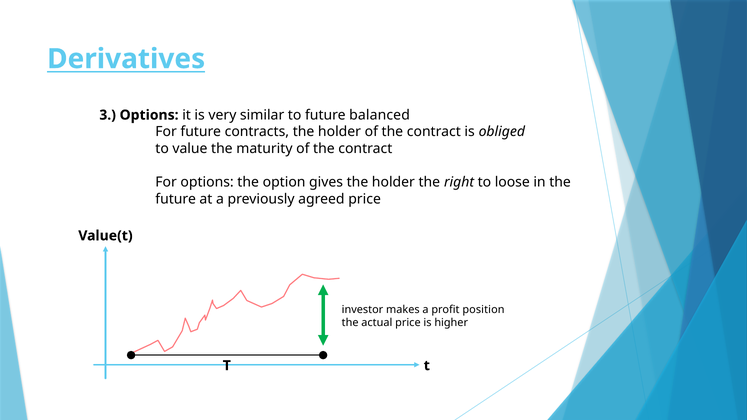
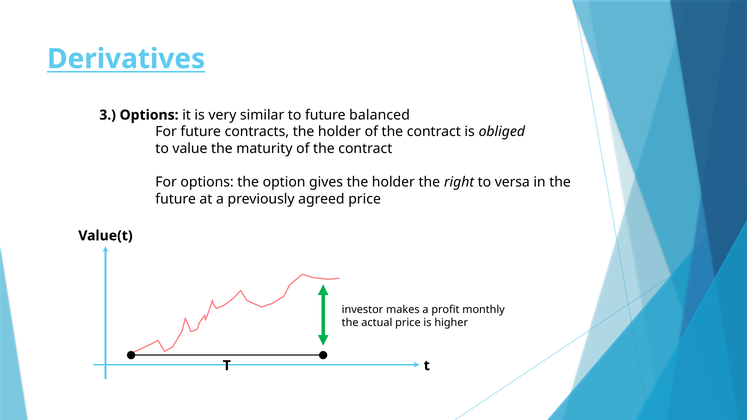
loose: loose -> versa
position: position -> monthly
